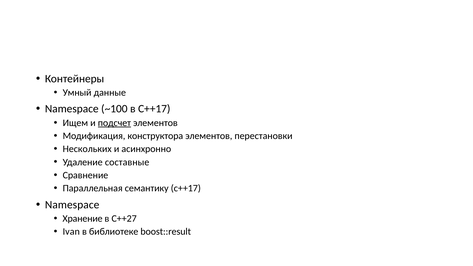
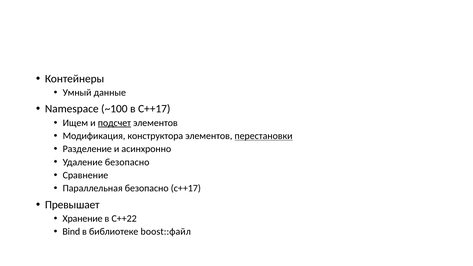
перестановки underline: none -> present
Нескольких: Нескольких -> Разделение
Удаление составные: составные -> безопасно
Параллельная семантику: семантику -> безопасно
Namespace at (72, 205): Namespace -> Превышает
C++27: C++27 -> C++22
Ivan: Ivan -> Bind
boost::result: boost::result -> boost::файл
